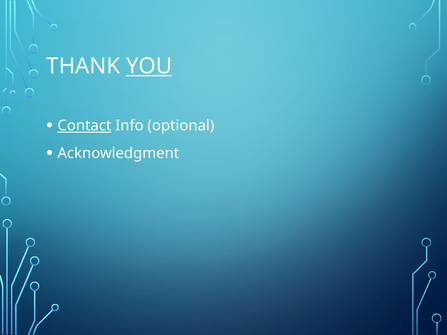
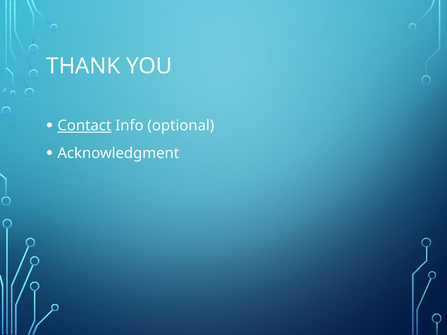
YOU underline: present -> none
